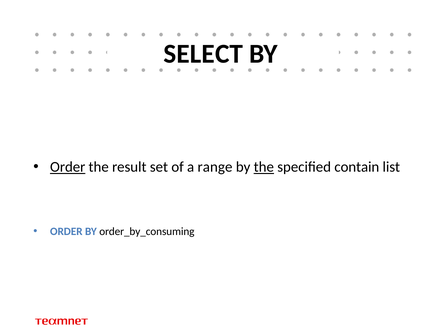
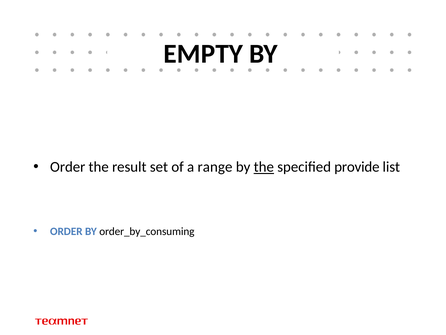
SELECT: SELECT -> EMPTY
Order at (68, 167) underline: present -> none
contain: contain -> provide
